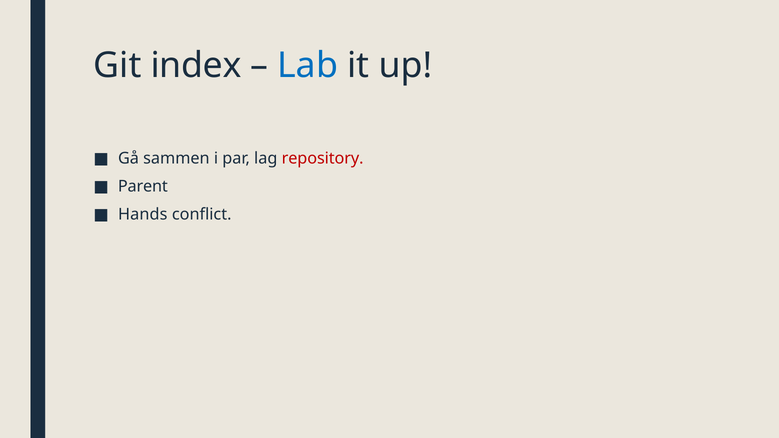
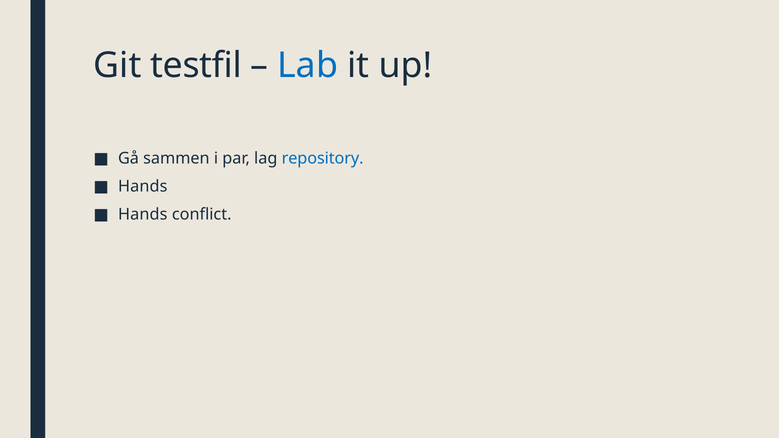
index: index -> testfil
repository colour: red -> blue
Parent at (143, 186): Parent -> Hands
